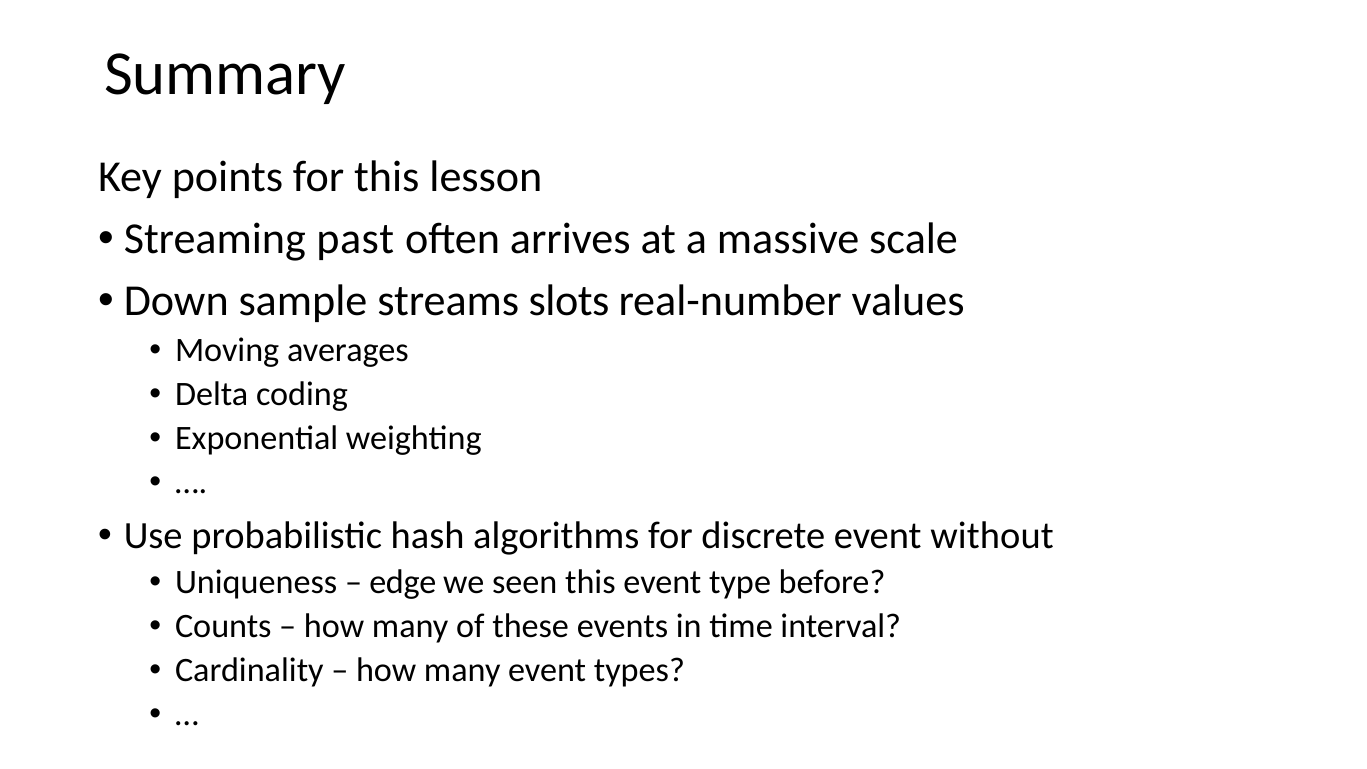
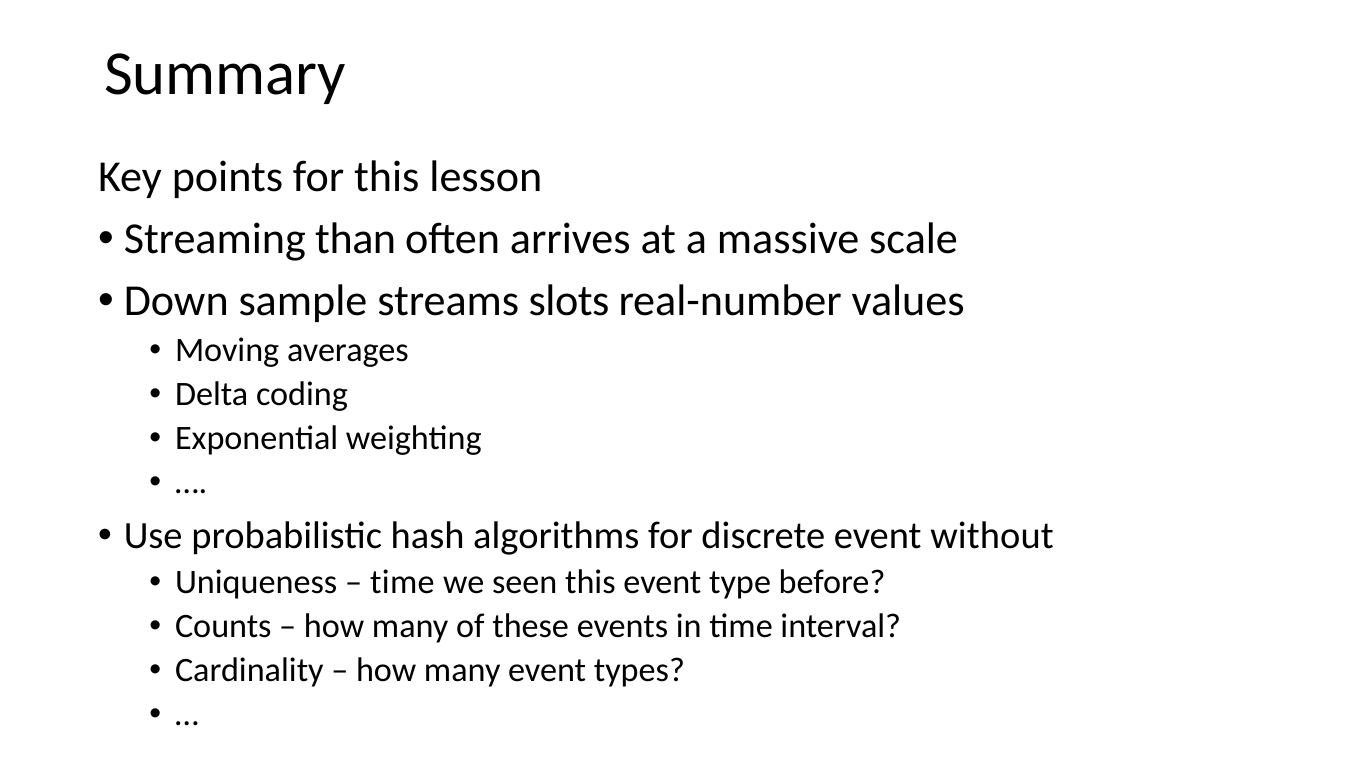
past: past -> than
edge at (403, 582): edge -> time
